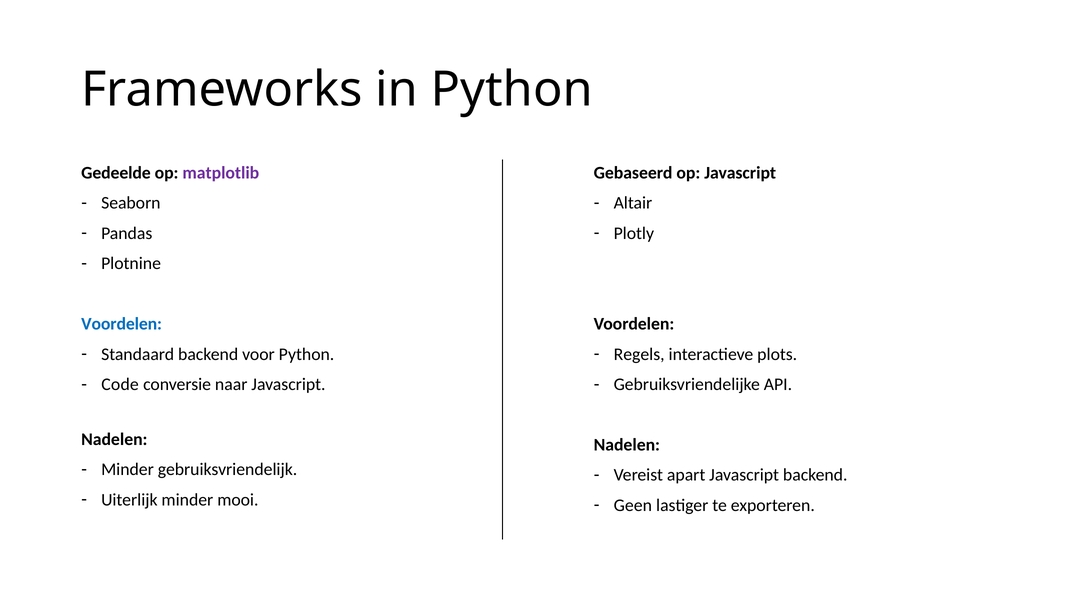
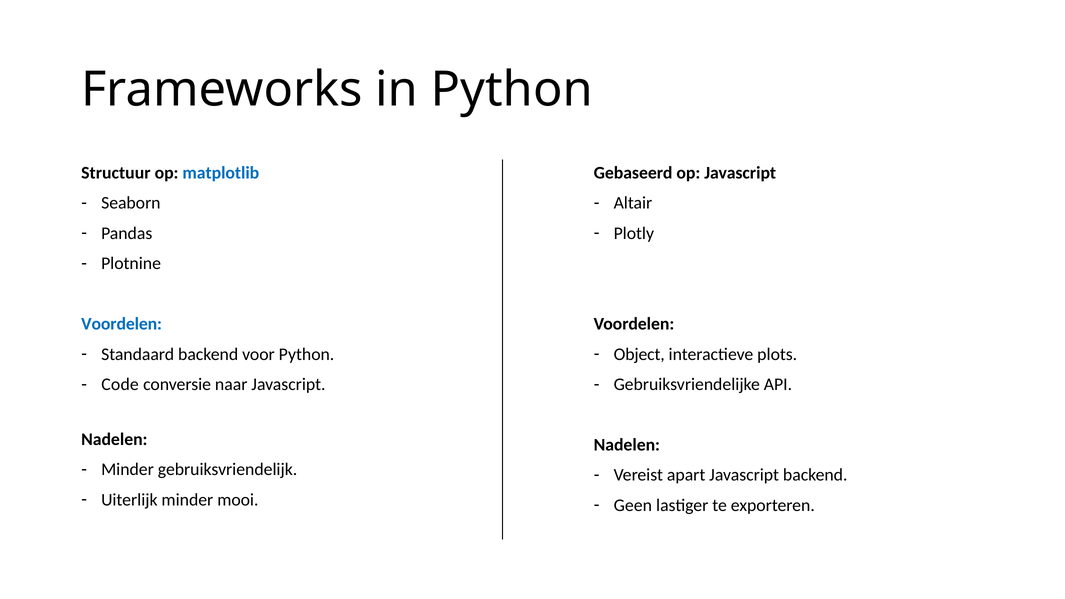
Gedeelde: Gedeelde -> Structuur
matplotlib colour: purple -> blue
Regels: Regels -> Object
